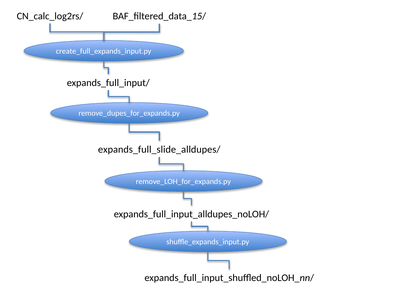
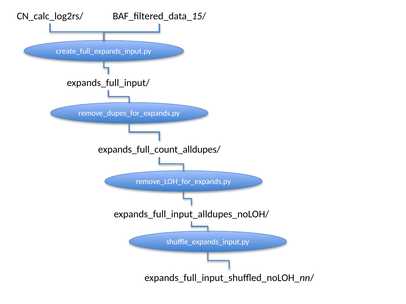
expands_full_slide_alldupes/: expands_full_slide_alldupes/ -> expands_full_count_alldupes/
